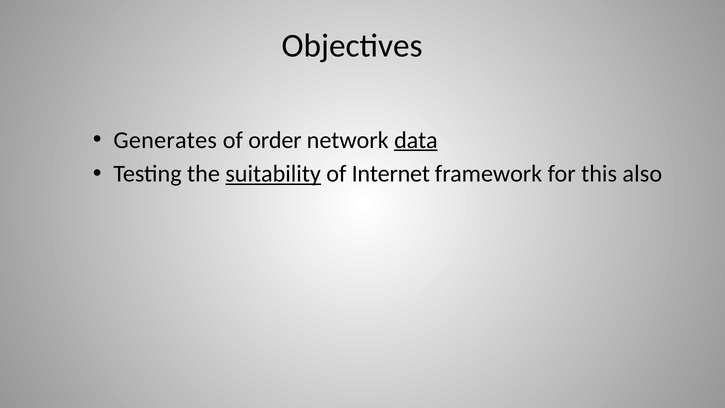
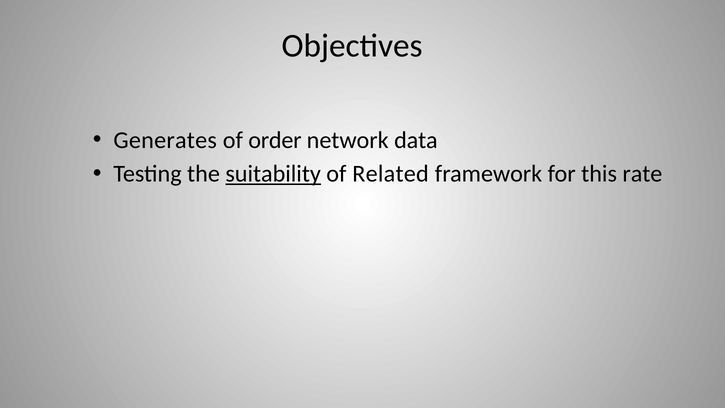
data underline: present -> none
Internet: Internet -> Related
also: also -> rate
